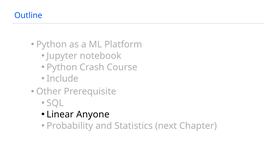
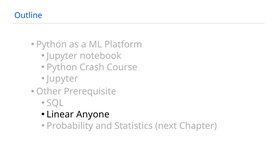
Include at (62, 79): Include -> Jupyter
